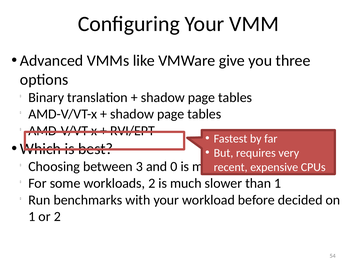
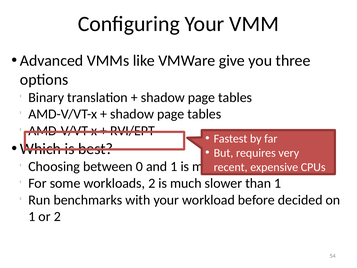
3: 3 -> 0
and 0: 0 -> 1
